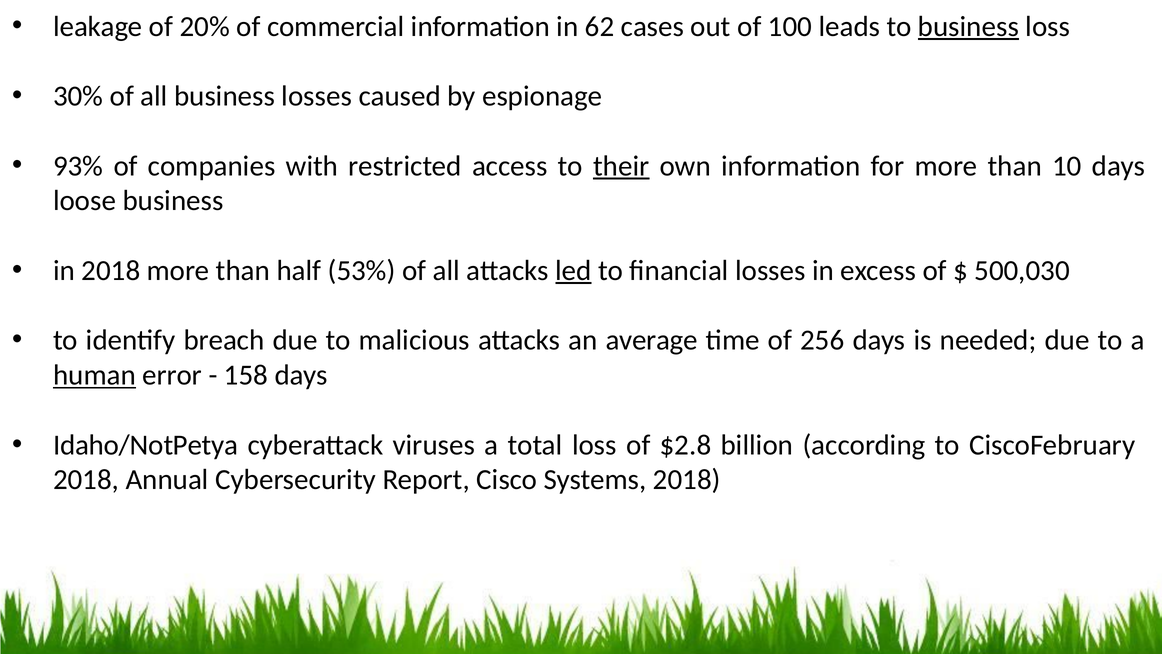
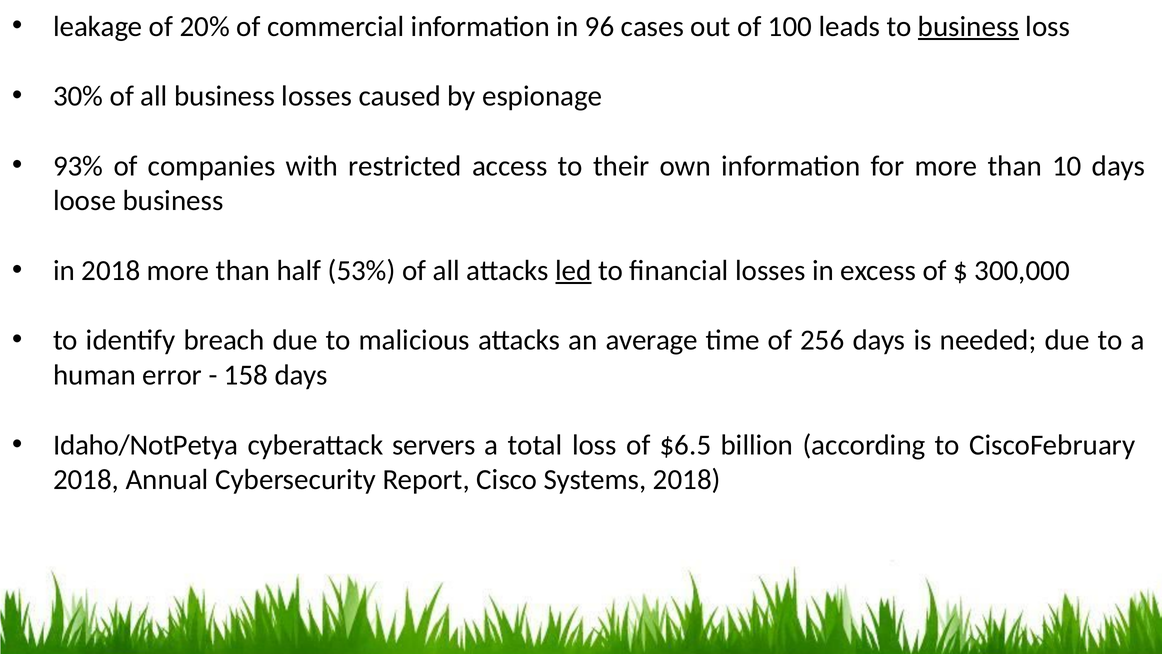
62: 62 -> 96
their underline: present -> none
500,030: 500,030 -> 300,000
human underline: present -> none
viruses: viruses -> servers
$2.8: $2.8 -> $6.5
